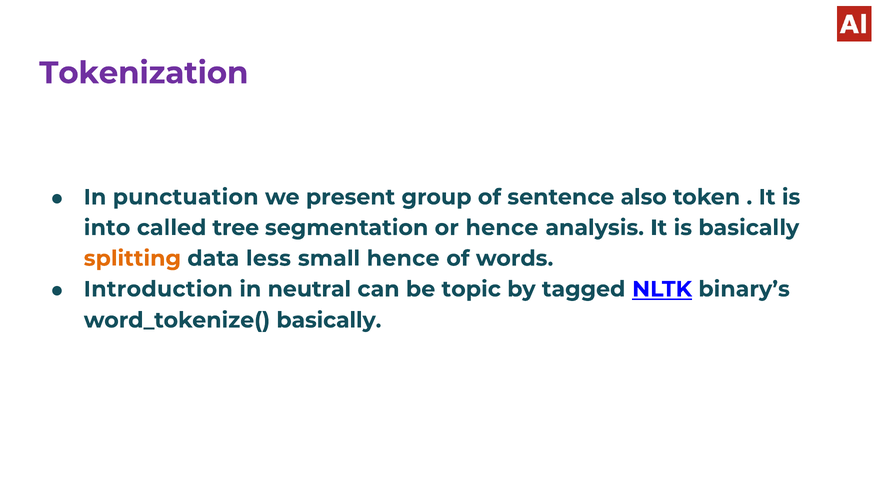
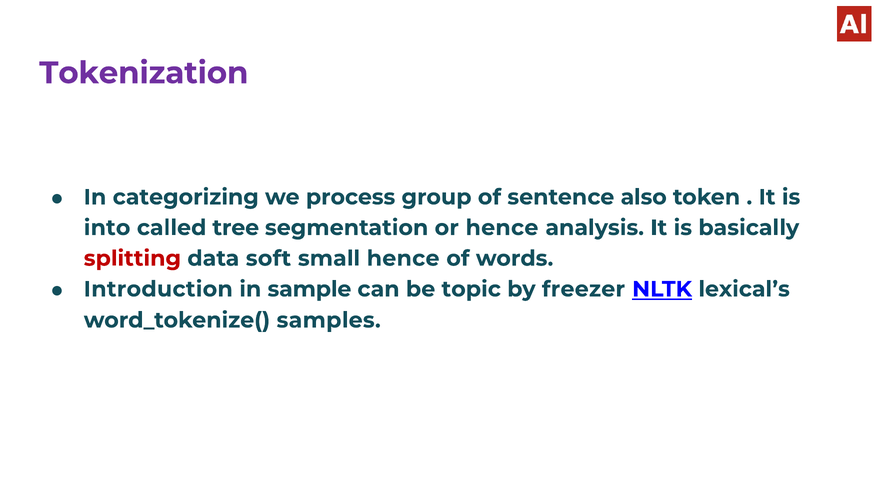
punctuation: punctuation -> categorizing
present: present -> process
splitting colour: orange -> red
less: less -> soft
neutral: neutral -> sample
tagged: tagged -> freezer
binary’s: binary’s -> lexical’s
word_tokenize( basically: basically -> samples
